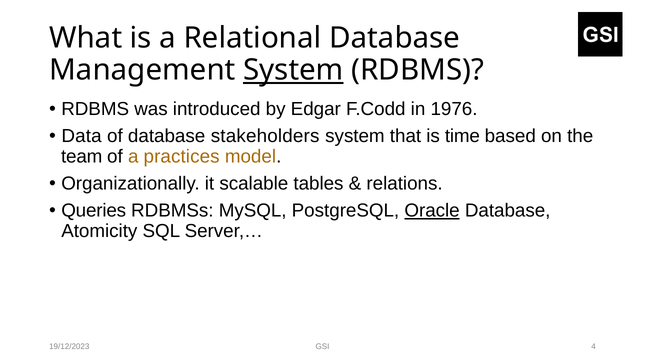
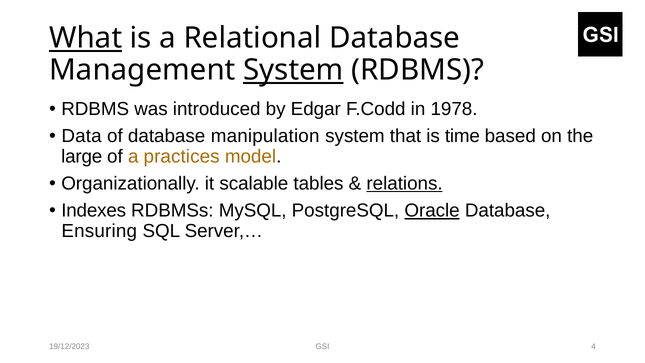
What underline: none -> present
1976: 1976 -> 1978
stakeholders: stakeholders -> manipulation
team: team -> large
relations underline: none -> present
Queries: Queries -> Indexes
Atomicity: Atomicity -> Ensuring
